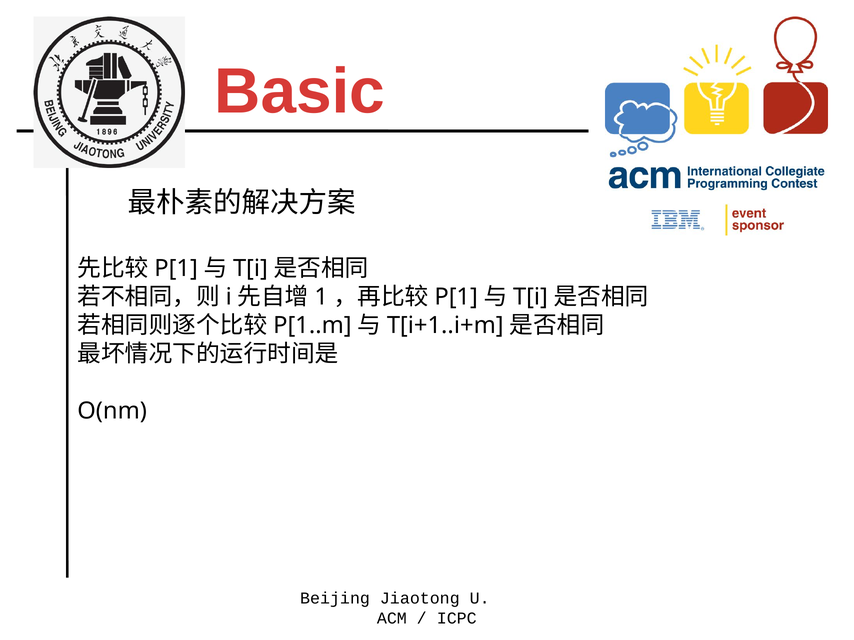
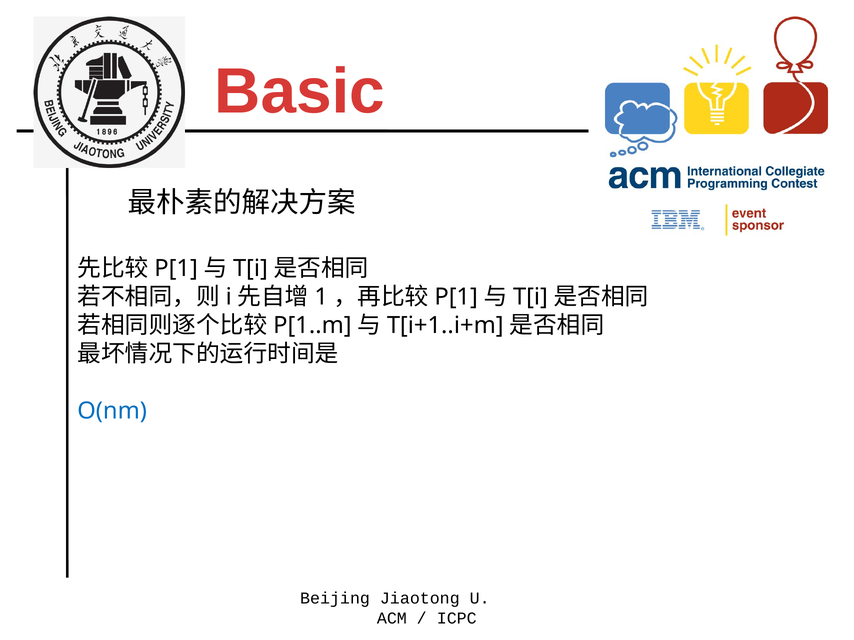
O(nm colour: black -> blue
